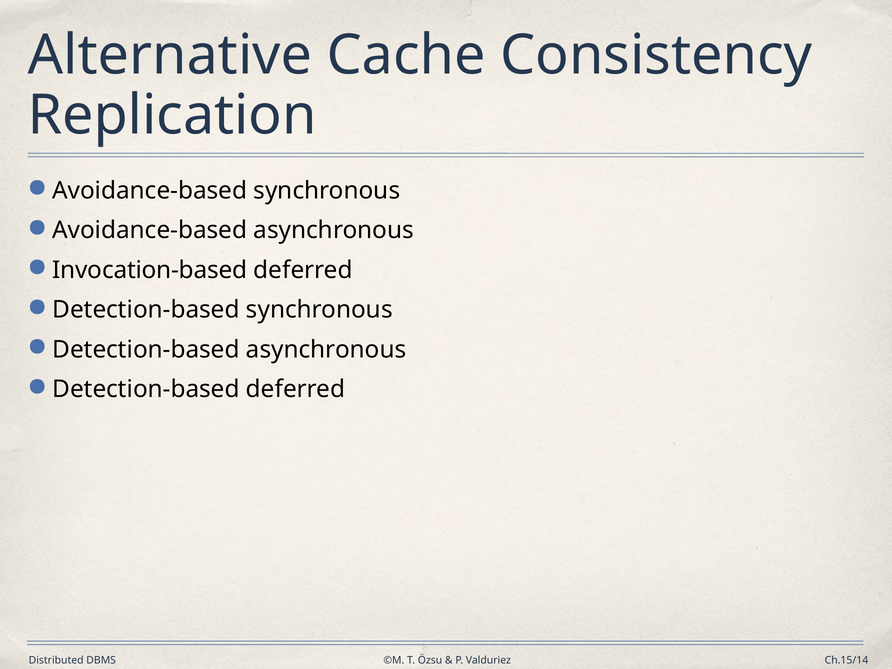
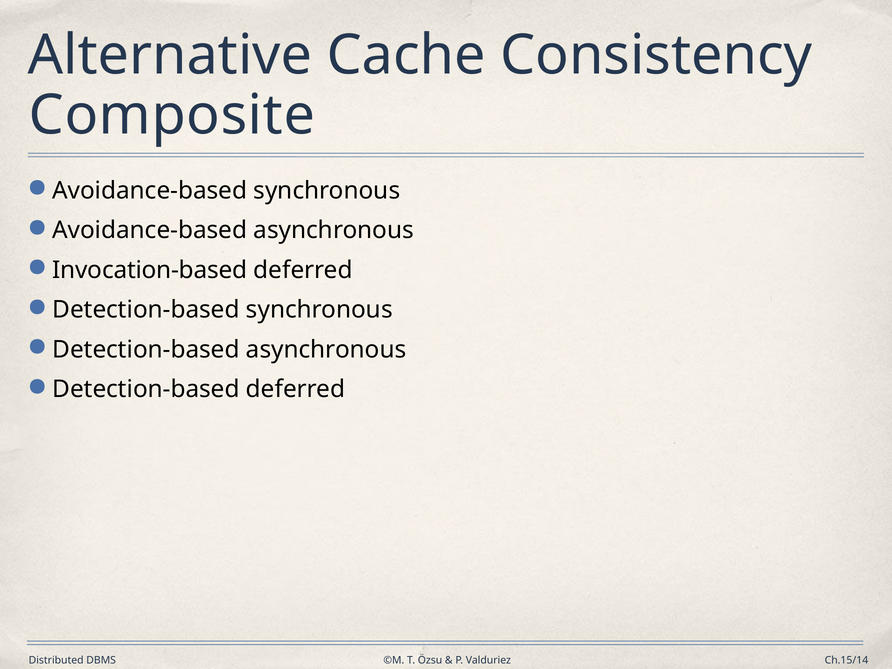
Replication: Replication -> Composite
